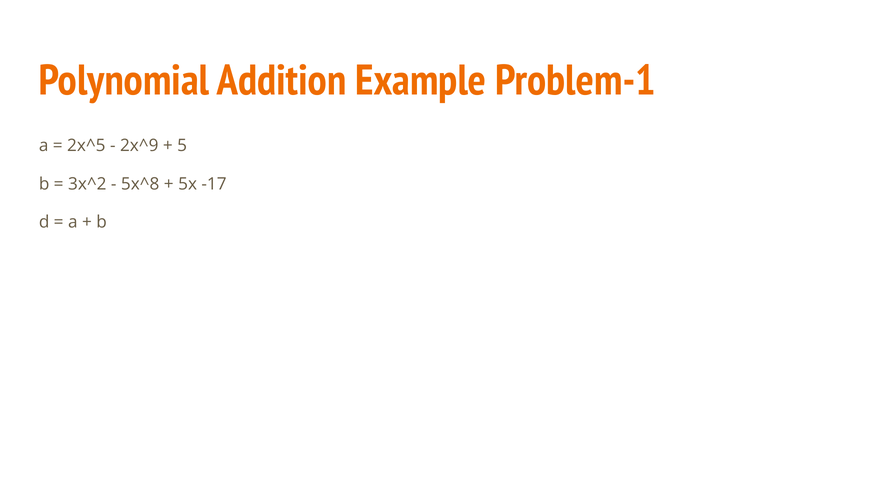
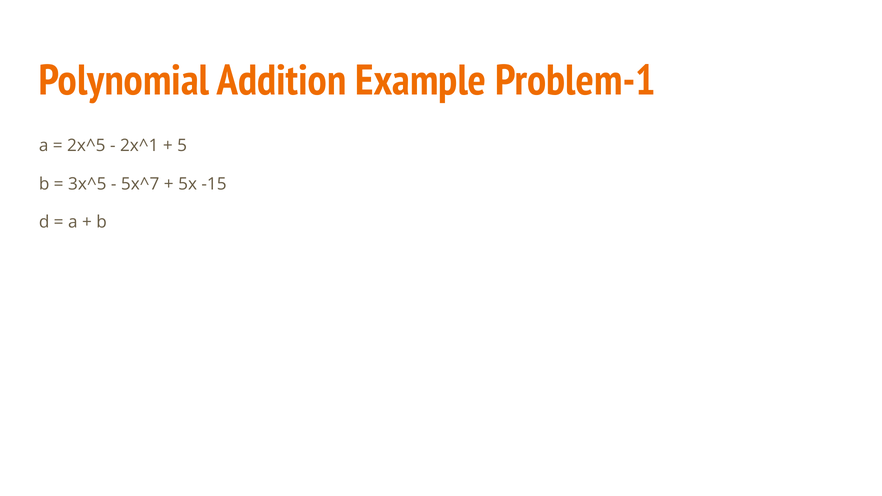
2x^9: 2x^9 -> 2x^1
3x^2: 3x^2 -> 3x^5
5x^8: 5x^8 -> 5x^7
-17: -17 -> -15
